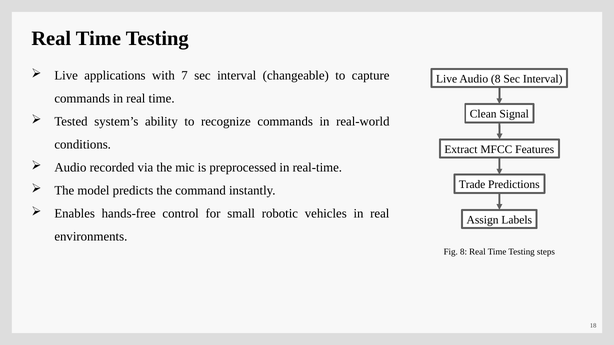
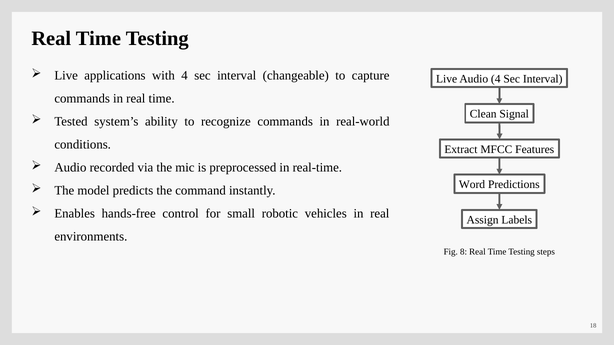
with 7: 7 -> 4
Audio 8: 8 -> 4
Trade: Trade -> Word
